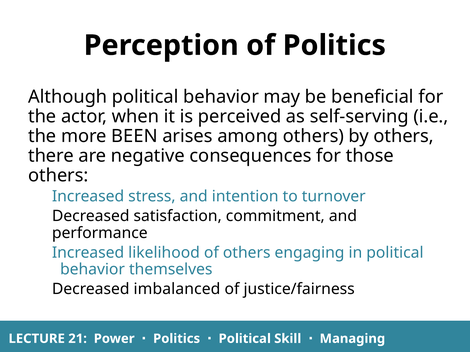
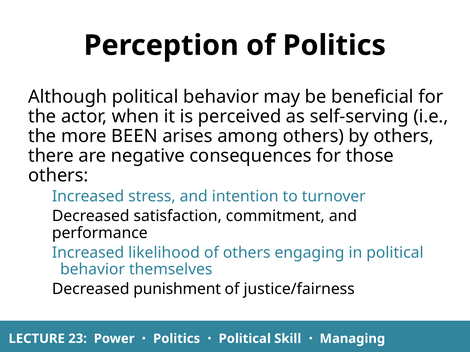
imbalanced: imbalanced -> punishment
21: 21 -> 23
